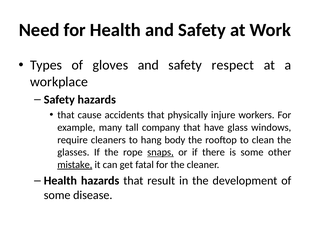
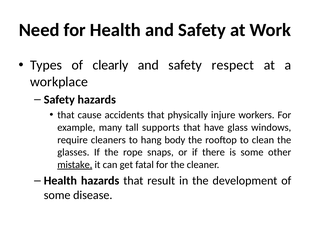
gloves: gloves -> clearly
company: company -> supports
snaps underline: present -> none
